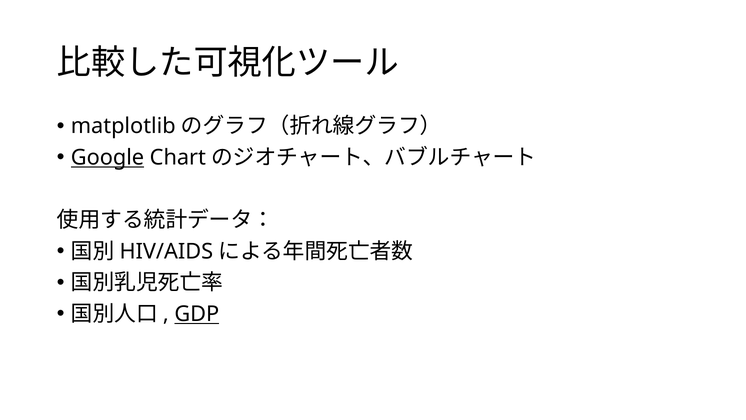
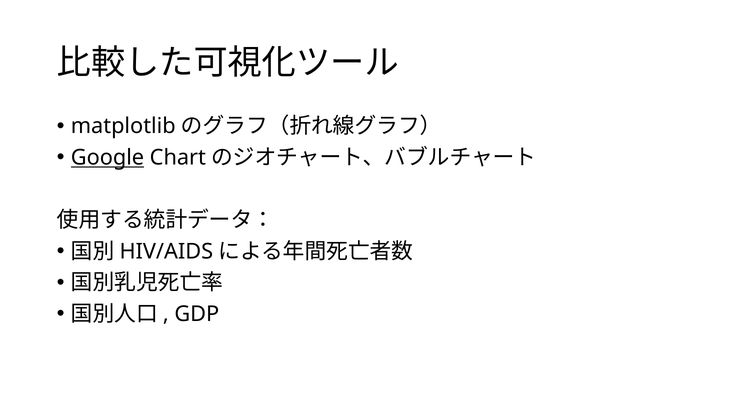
GDP underline: present -> none
